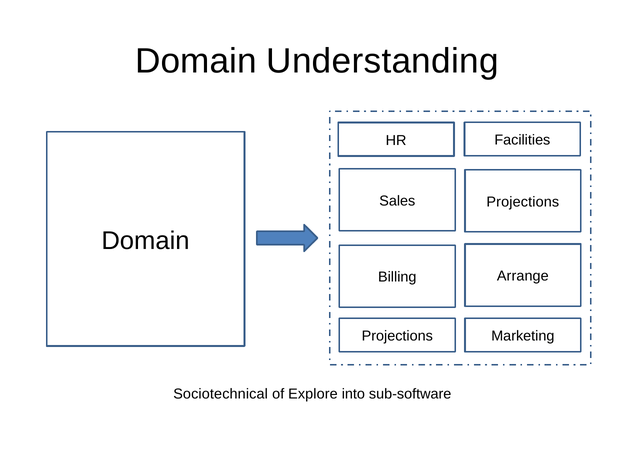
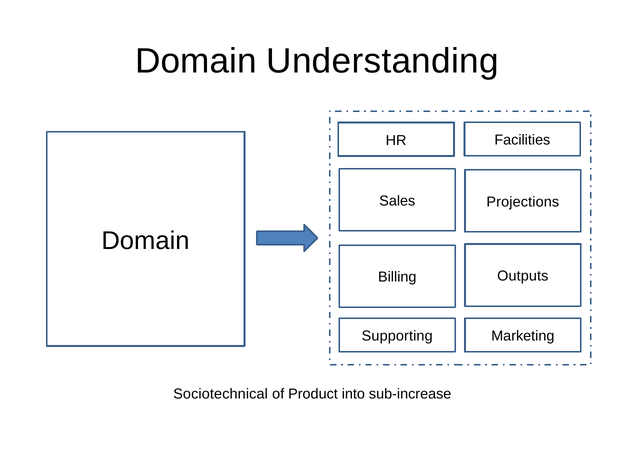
Arrange: Arrange -> Outputs
Projections at (397, 336): Projections -> Supporting
Explore: Explore -> Product
sub-software: sub-software -> sub-increase
